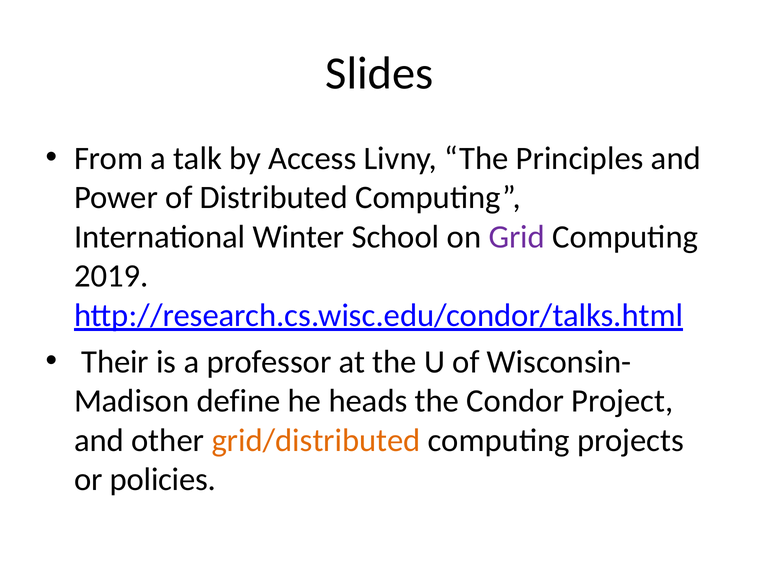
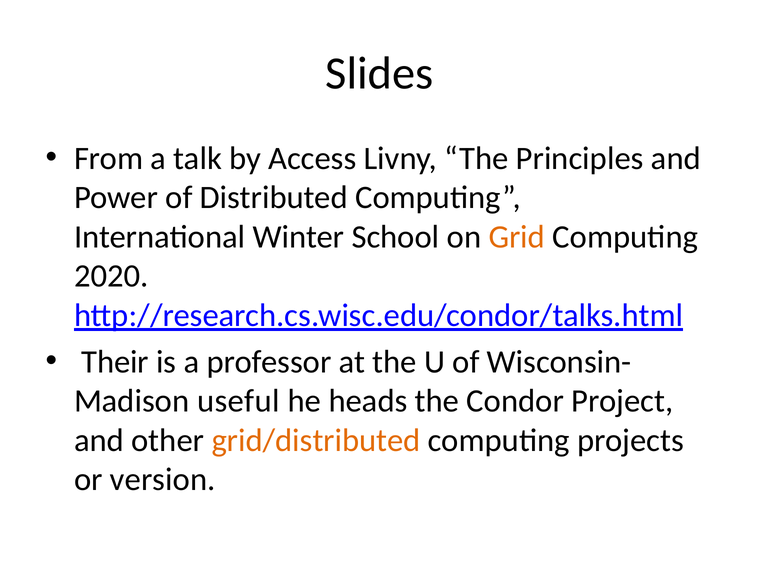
Grid colour: purple -> orange
2019: 2019 -> 2020
define: define -> useful
policies: policies -> version
